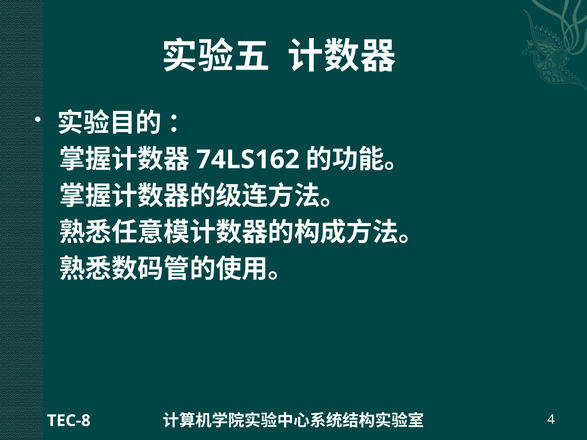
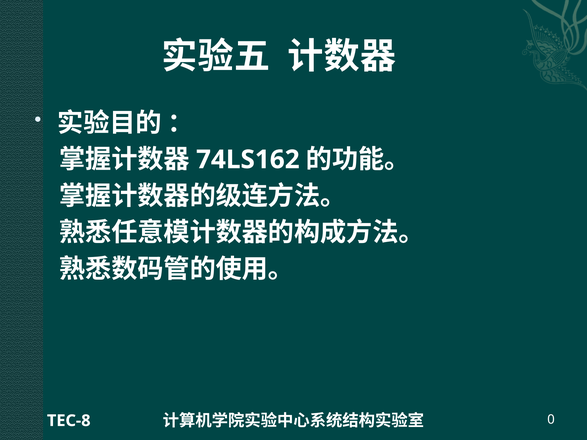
4: 4 -> 0
